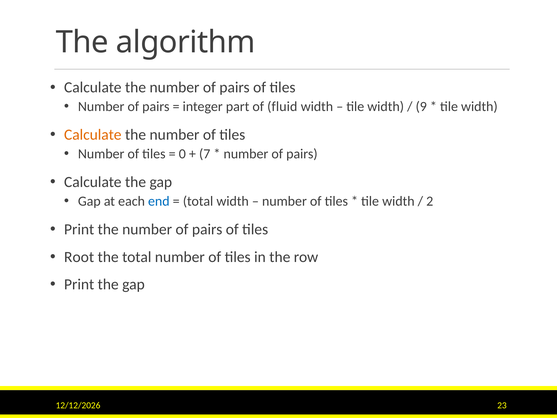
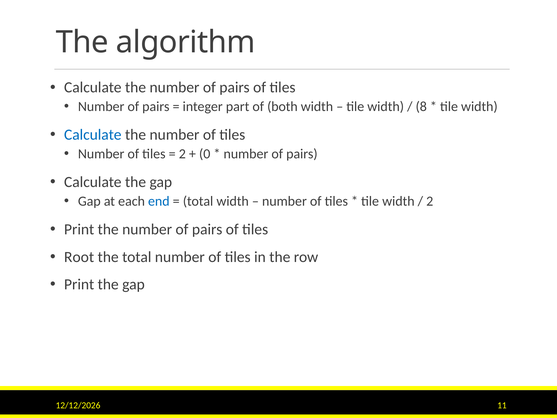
fluid: fluid -> both
9: 9 -> 8
Calculate at (93, 135) colour: orange -> blue
0 at (182, 154): 0 -> 2
7: 7 -> 0
23: 23 -> 11
